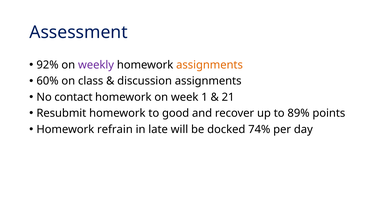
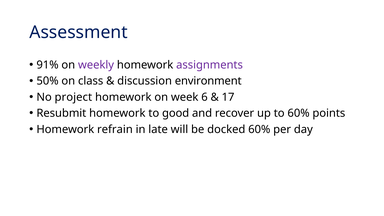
92%: 92% -> 91%
assignments at (210, 65) colour: orange -> purple
60%: 60% -> 50%
discussion assignments: assignments -> environment
contact: contact -> project
1: 1 -> 6
21: 21 -> 17
to 89%: 89% -> 60%
docked 74%: 74% -> 60%
